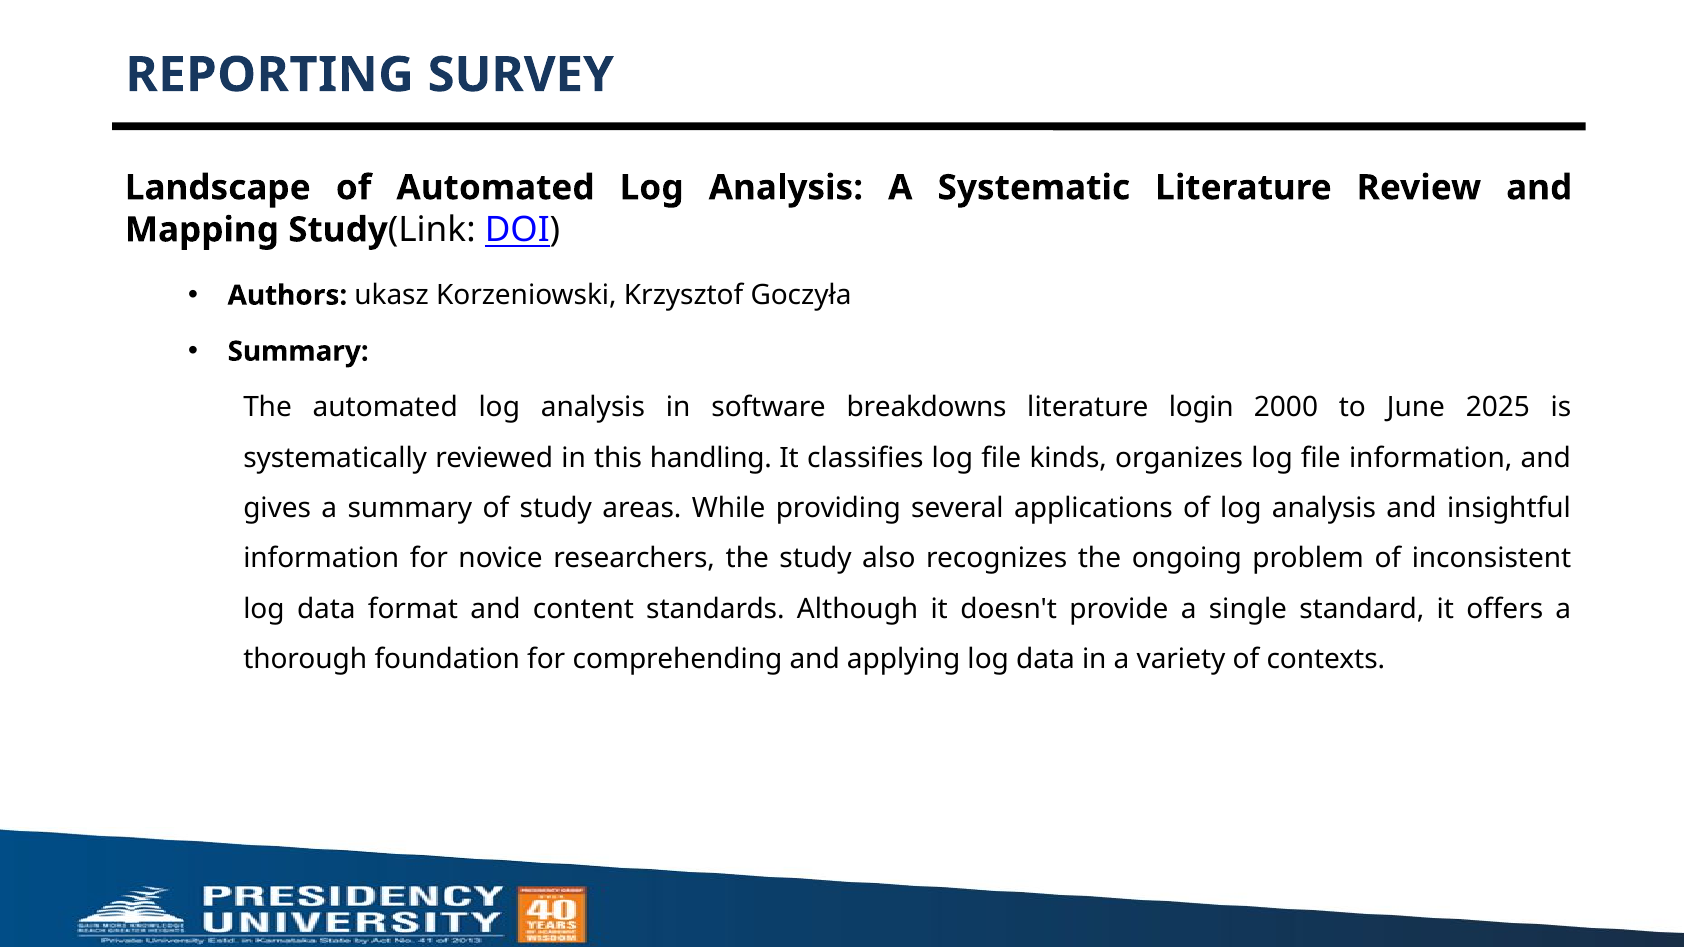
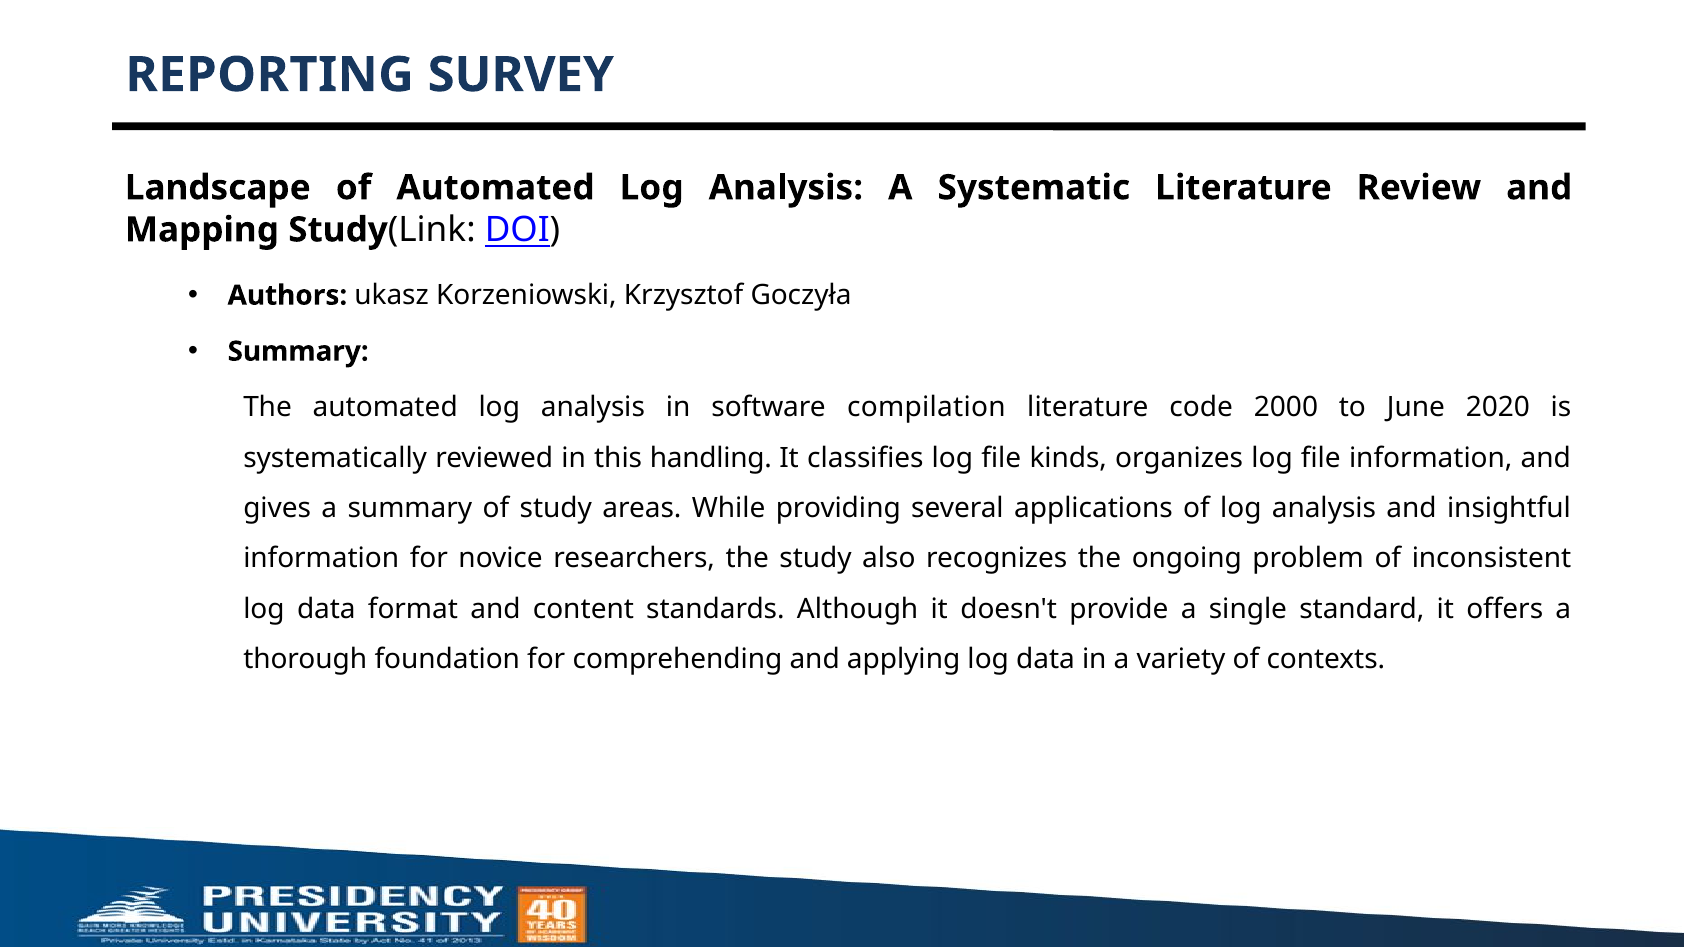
breakdowns: breakdowns -> compilation
login: login -> code
2025: 2025 -> 2020
